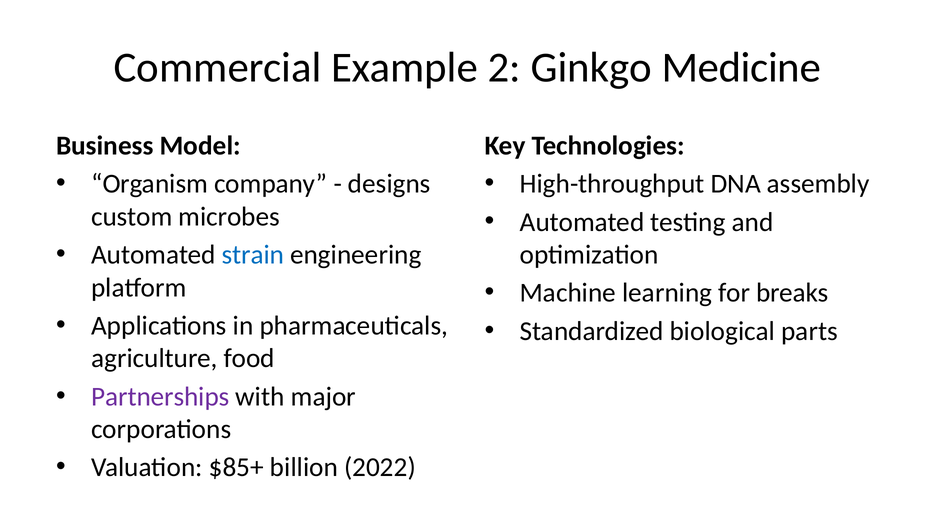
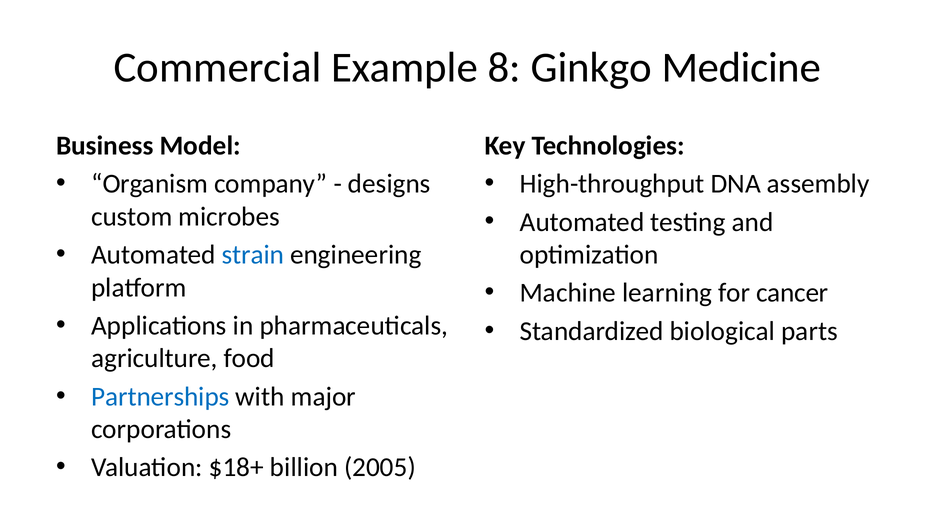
2: 2 -> 8
breaks: breaks -> cancer
Partnerships colour: purple -> blue
$85+: $85+ -> $18+
2022: 2022 -> 2005
